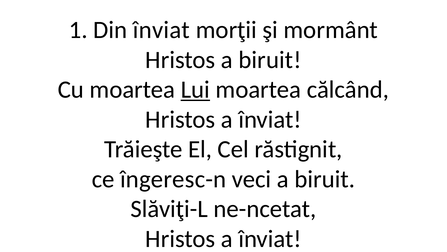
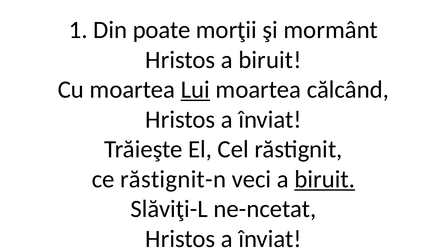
Din înviat: înviat -> poate
îngeresc-n: îngeresc-n -> răstignit-n
biruit at (325, 179) underline: none -> present
